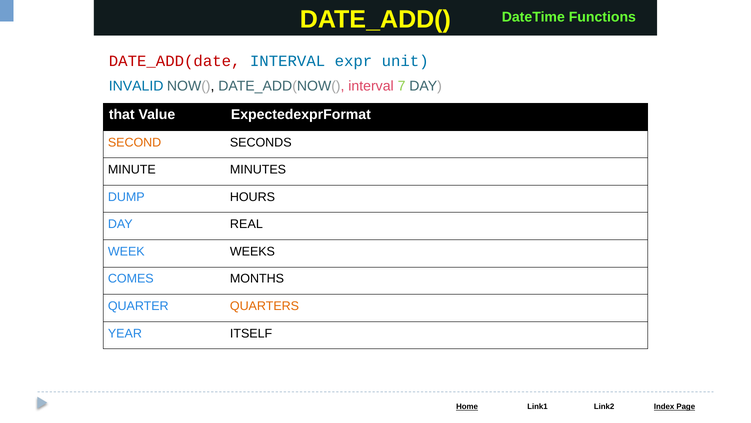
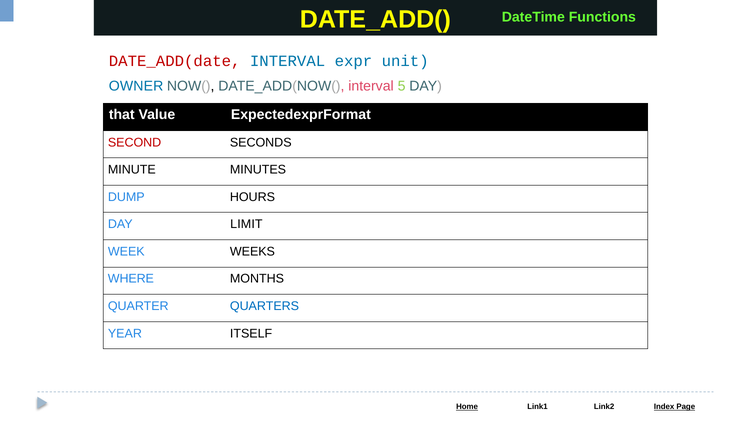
INVALID: INVALID -> OWNER
7: 7 -> 5
SECOND colour: orange -> red
REAL: REAL -> LIMIT
COMES: COMES -> WHERE
QUARTERS colour: orange -> blue
